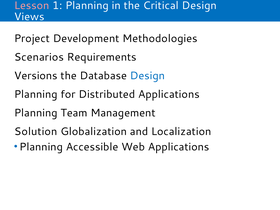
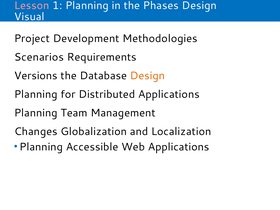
Critical: Critical -> Phases
Views: Views -> Visual
Design at (147, 76) colour: blue -> orange
Solution: Solution -> Changes
